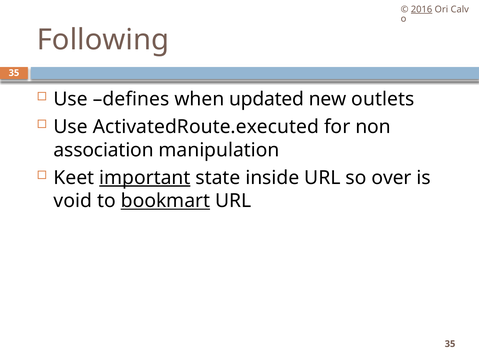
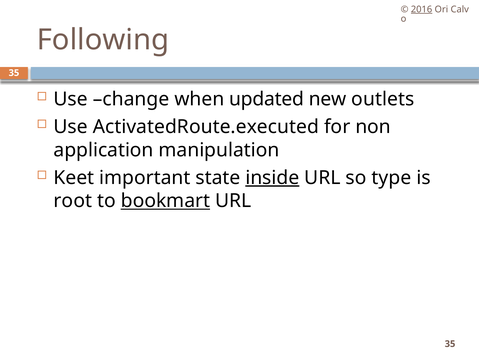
defines: defines -> change
association: association -> application
important underline: present -> none
inside underline: none -> present
over: over -> type
void: void -> root
